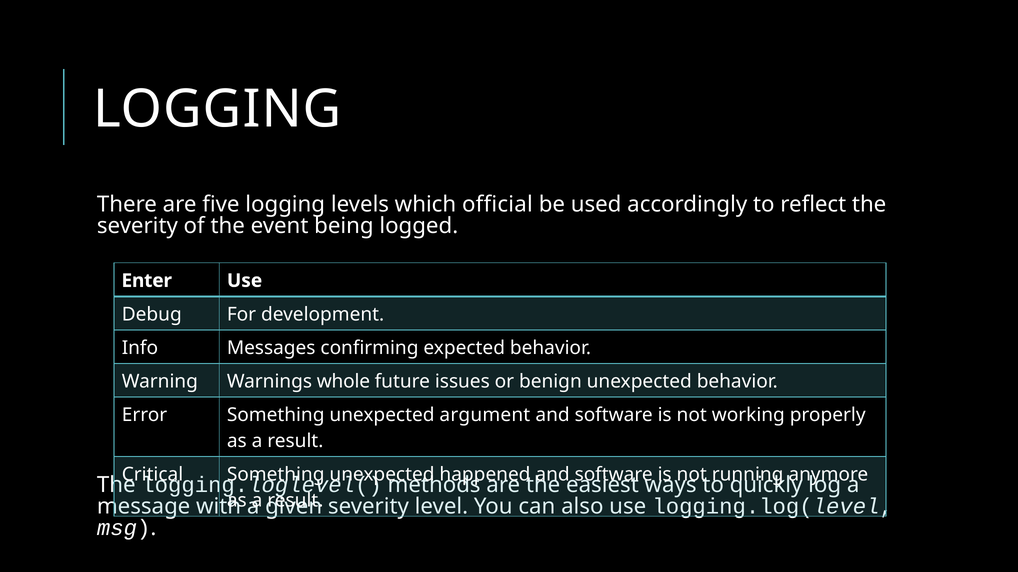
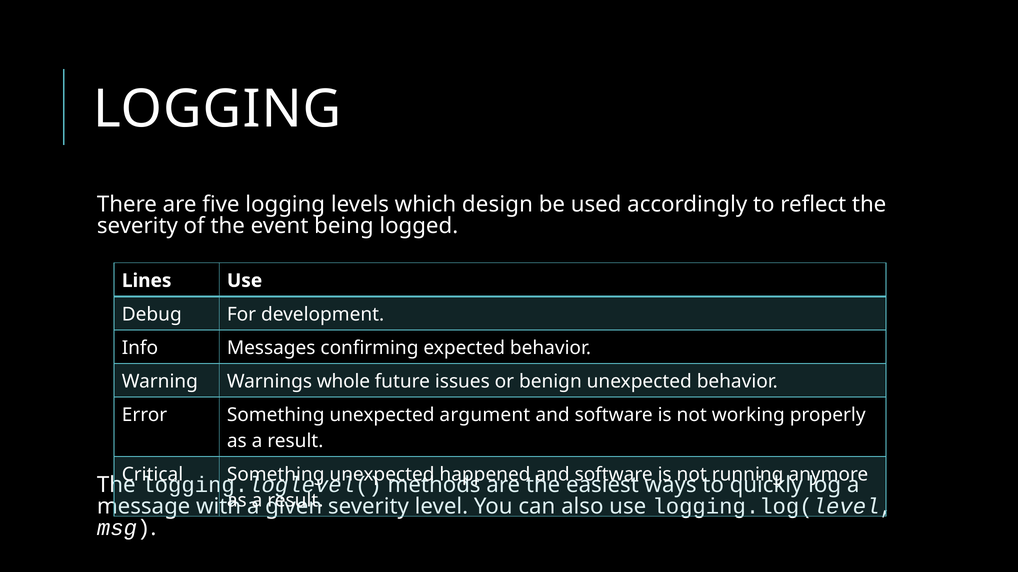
official: official -> design
Enter: Enter -> Lines
